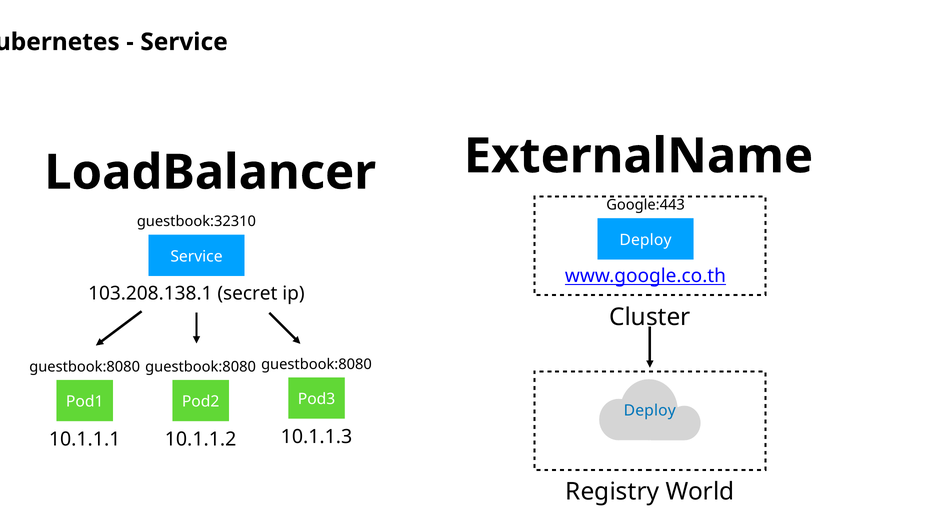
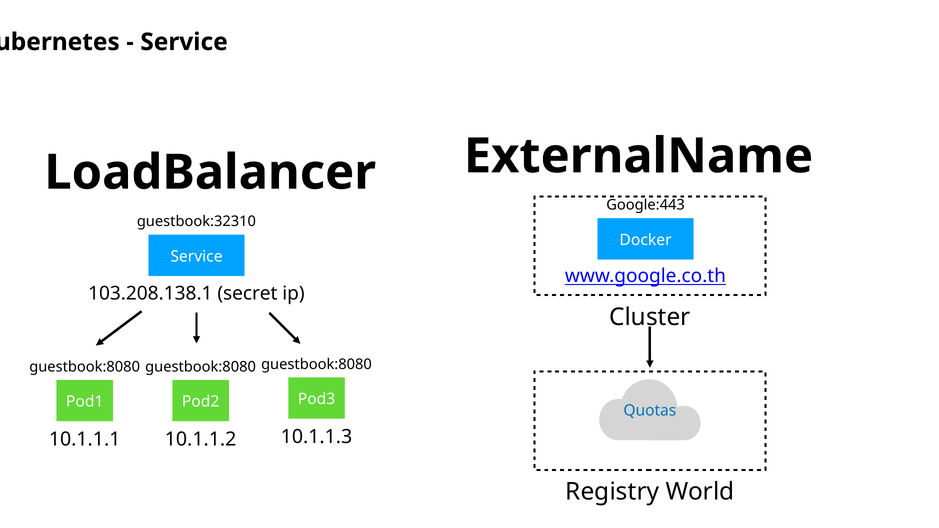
Deploy at (645, 240): Deploy -> Docker
Deploy at (650, 411): Deploy -> Quotas
